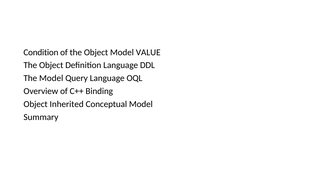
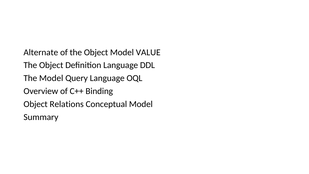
Condition: Condition -> Alternate
Inherited: Inherited -> Relations
